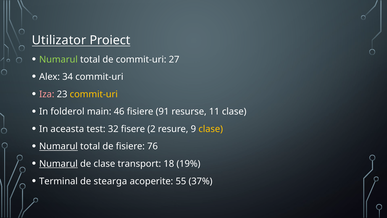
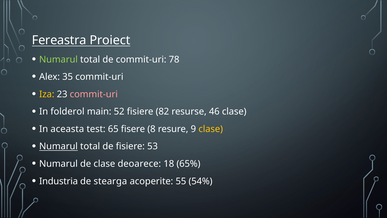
Utilizator: Utilizator -> Fereastra
27: 27 -> 78
34: 34 -> 35
Iza colour: pink -> yellow
commit-uri at (94, 94) colour: yellow -> pink
46: 46 -> 52
91: 91 -> 82
11: 11 -> 46
32: 32 -> 65
2: 2 -> 8
76: 76 -> 53
Numarul at (58, 164) underline: present -> none
transport: transport -> deoarece
19%: 19% -> 65%
Terminal: Terminal -> Industria
37%: 37% -> 54%
